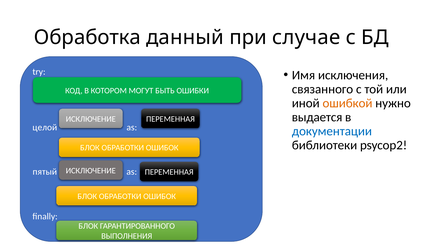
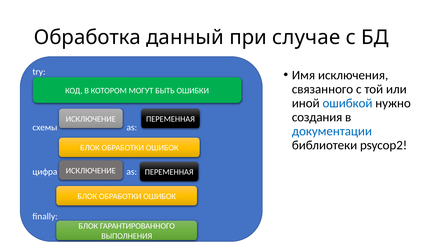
ошибкой colour: orange -> blue
выдается: выдается -> создания
целой: целой -> схемы
пятый: пятый -> цифра
